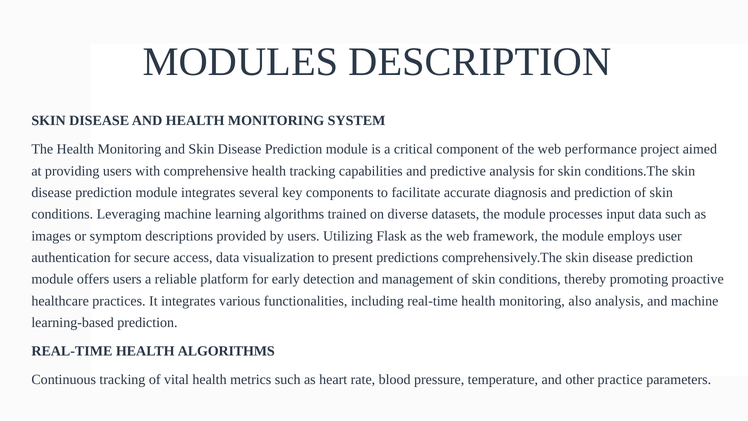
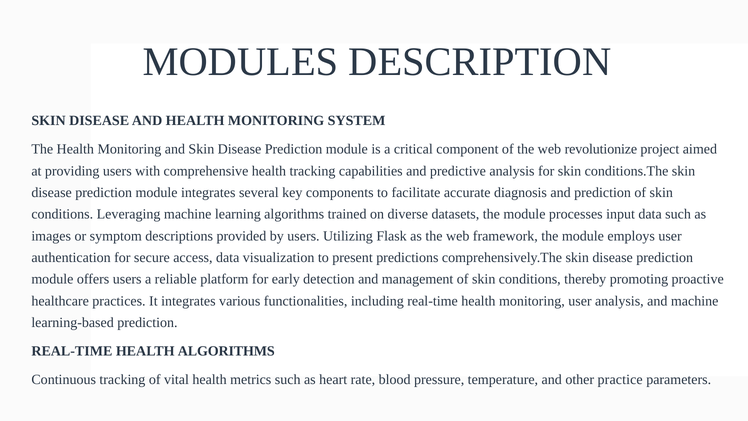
performance: performance -> revolutionize
monitoring also: also -> user
